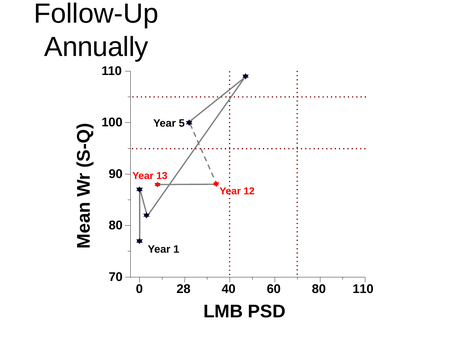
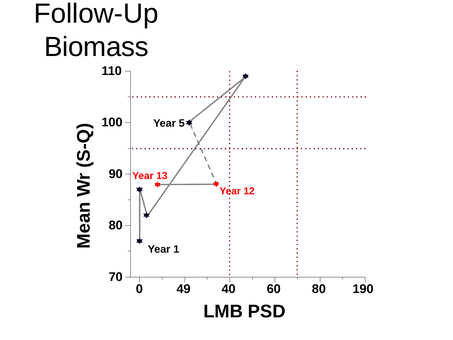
Annually: Annually -> Biomass
28: 28 -> 49
80 110: 110 -> 190
